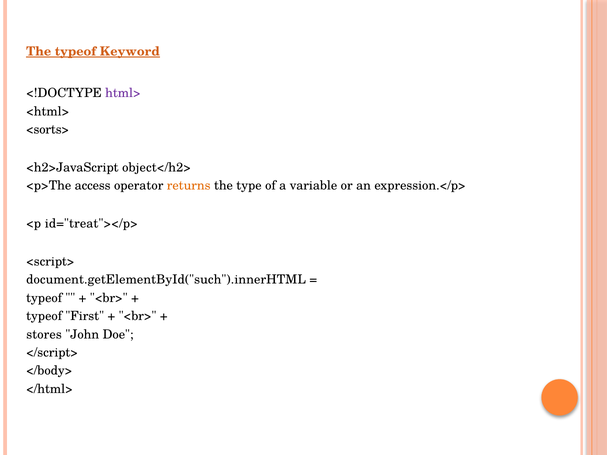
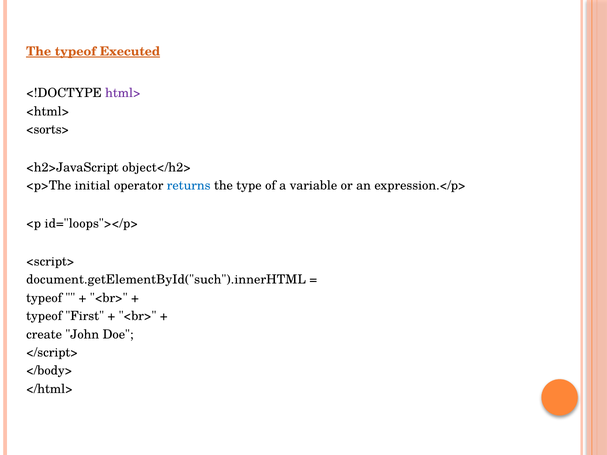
Keyword: Keyword -> Executed
access: access -> initial
returns colour: orange -> blue
id="treat"></p>: id="treat"></p> -> id="loops"></p>
stores: stores -> create
